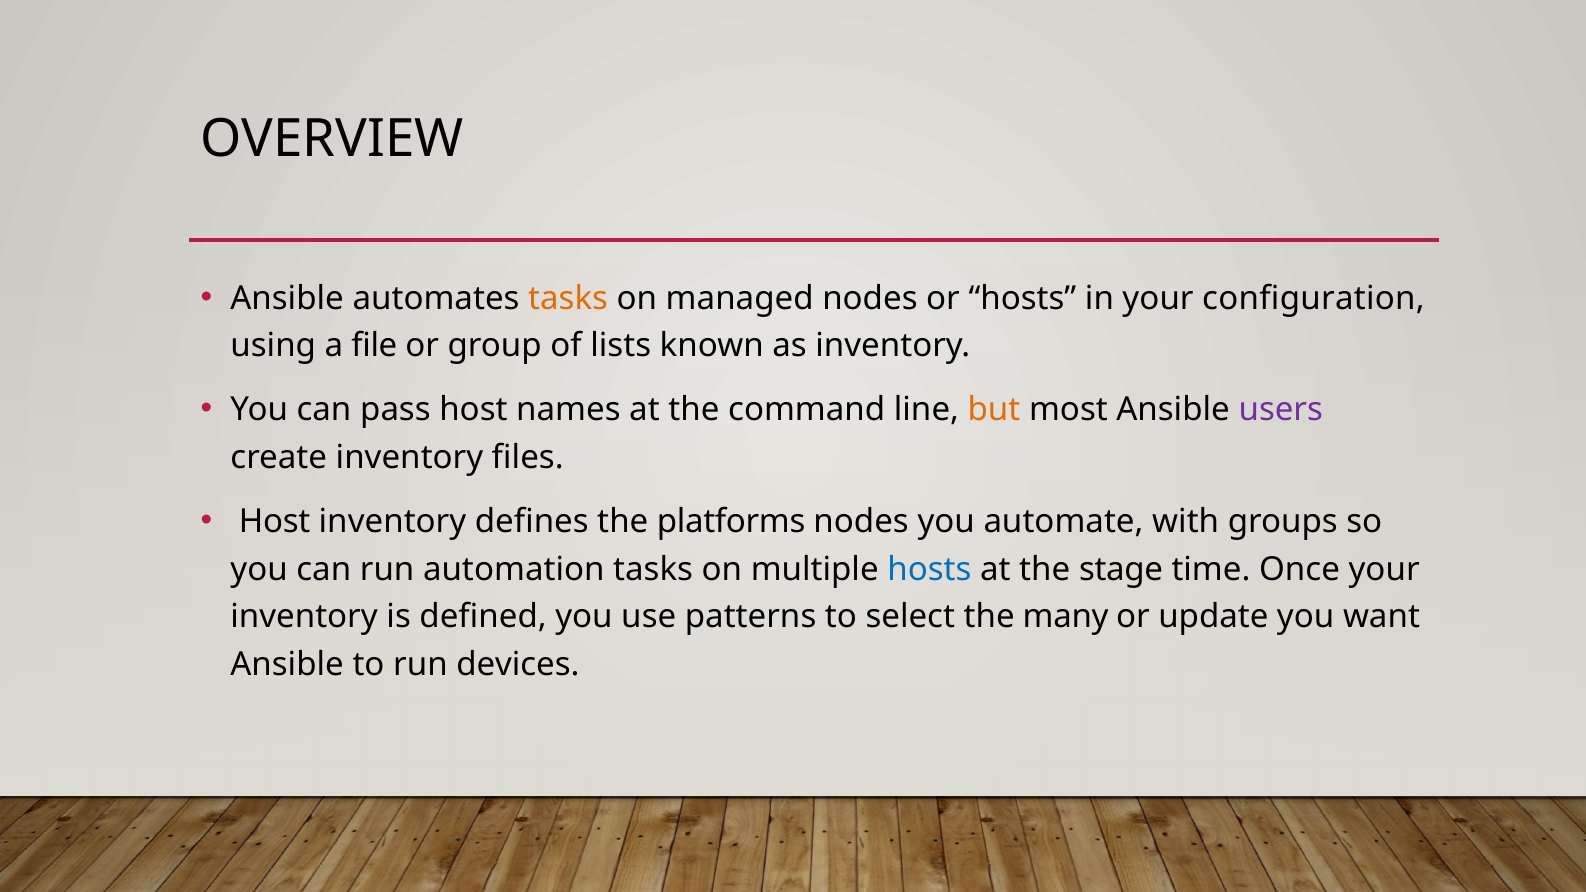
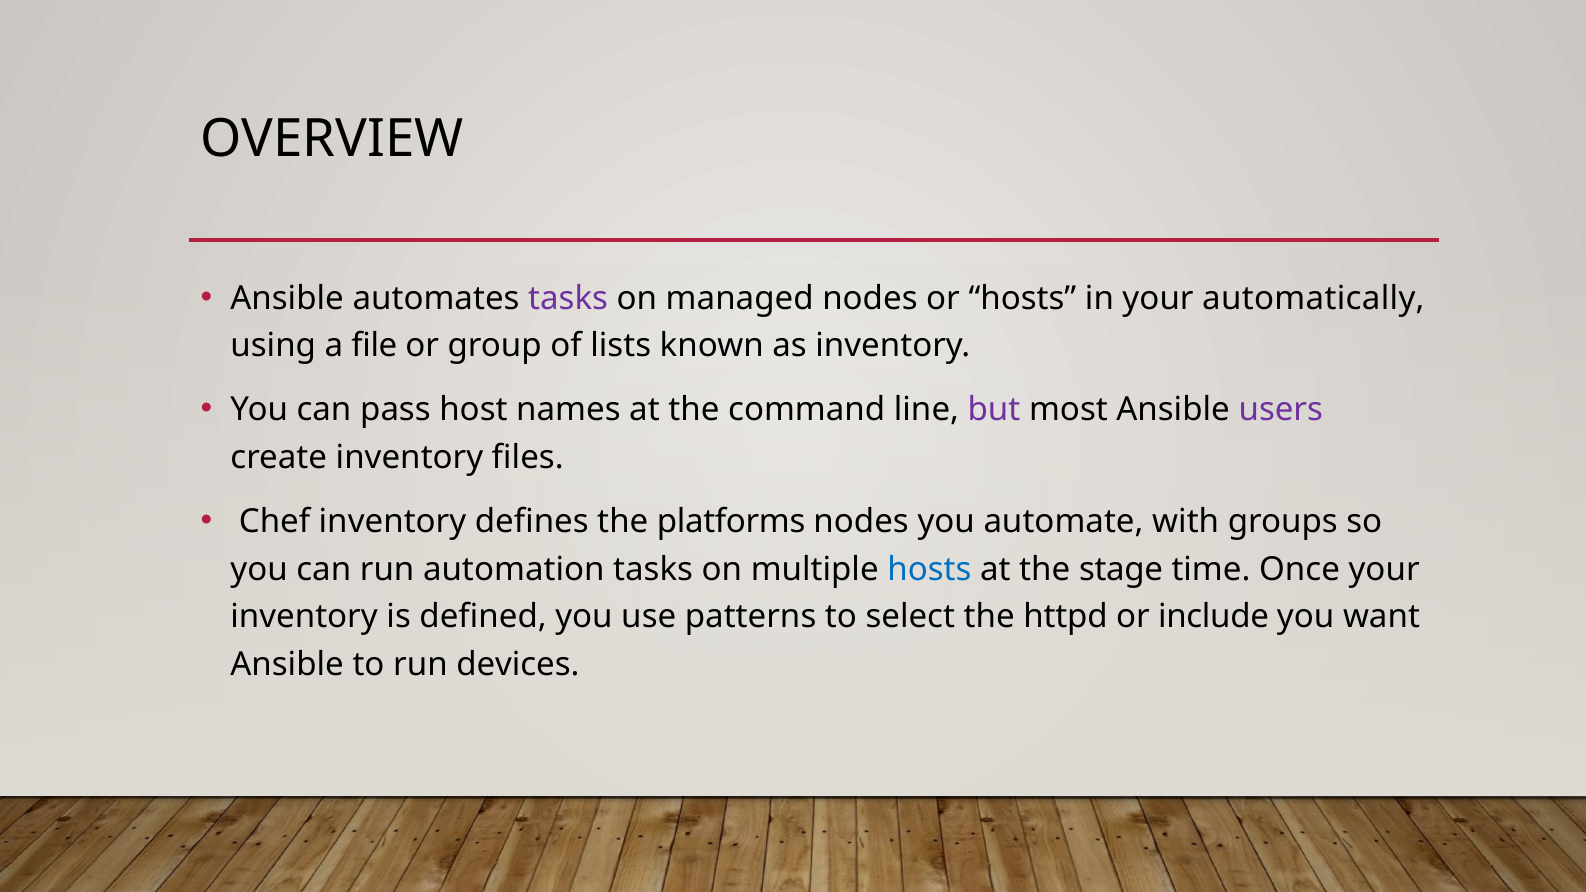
tasks at (568, 298) colour: orange -> purple
configuration: configuration -> automatically
but colour: orange -> purple
Host at (275, 522): Host -> Chef
many: many -> httpd
update: update -> include
